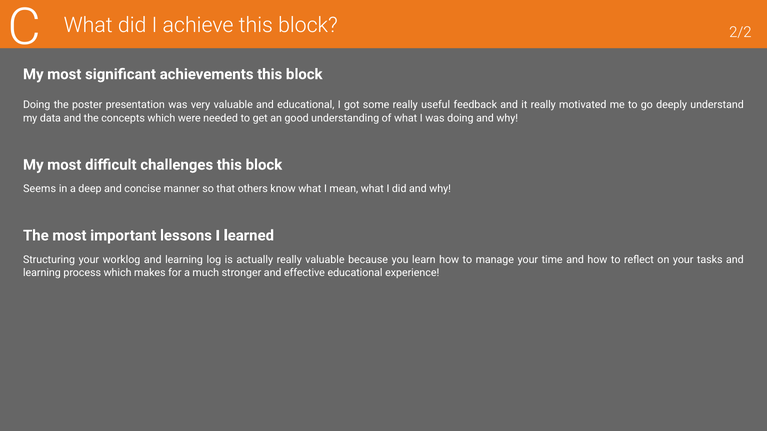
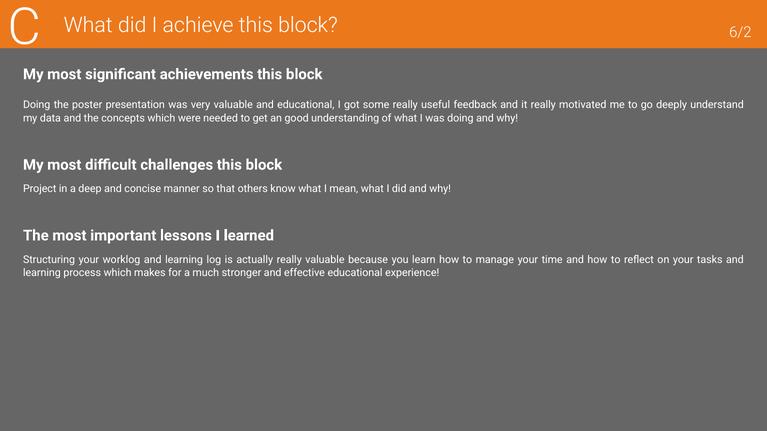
2/2: 2/2 -> 6/2
Seems: Seems -> Project
